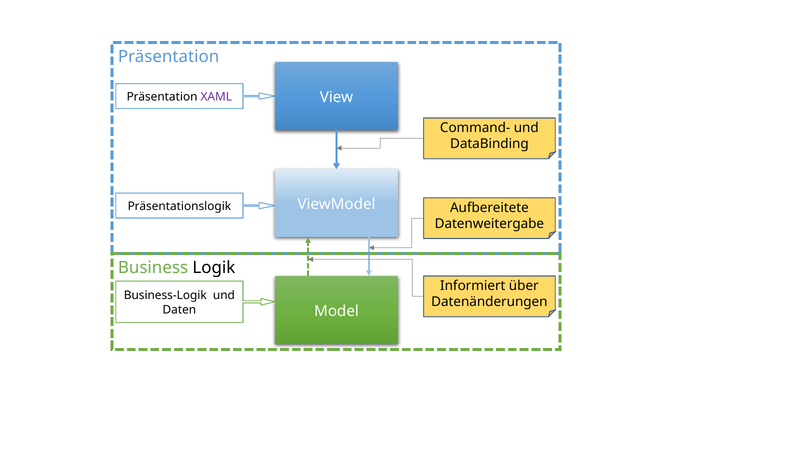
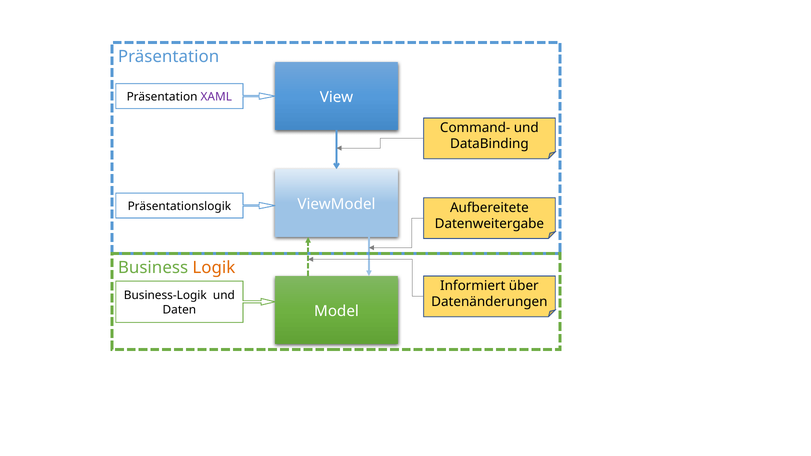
Logik colour: black -> orange
